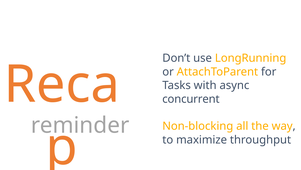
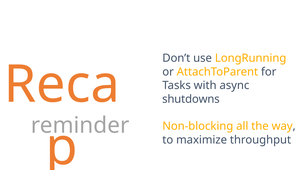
concurrent: concurrent -> shutdowns
